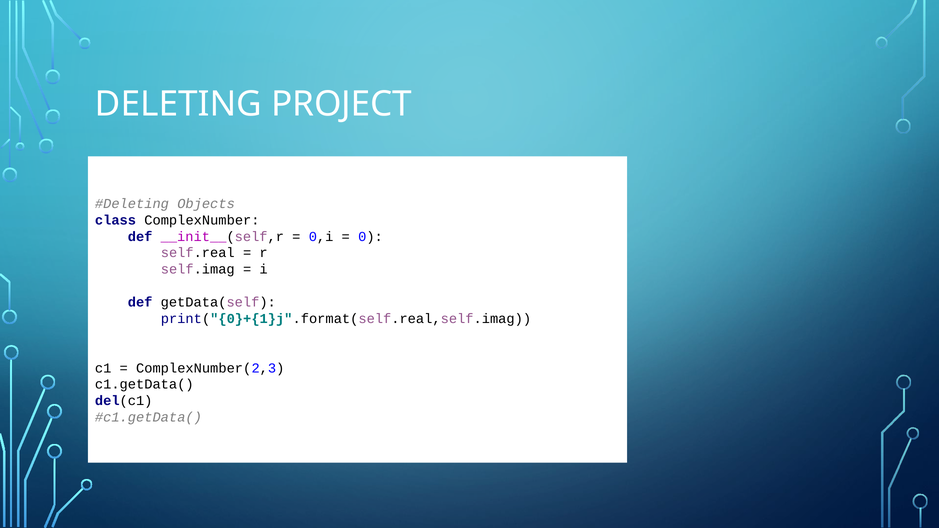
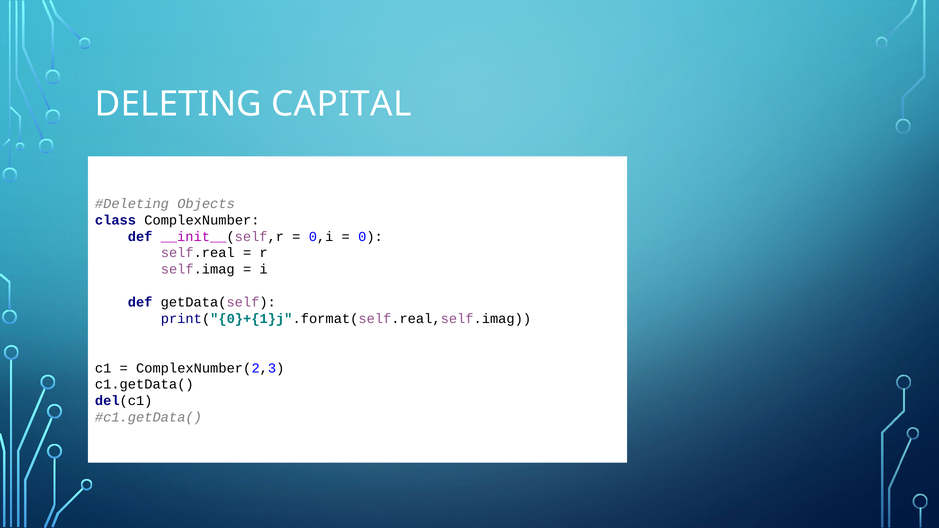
PROJECT: PROJECT -> CAPITAL
